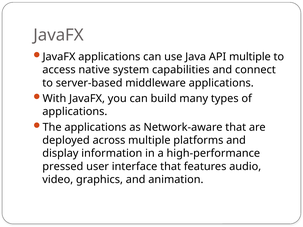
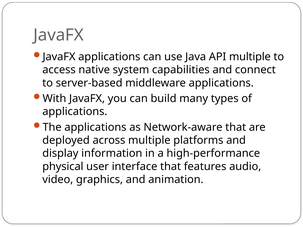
pressed: pressed -> physical
